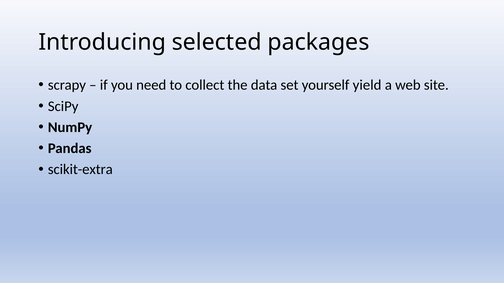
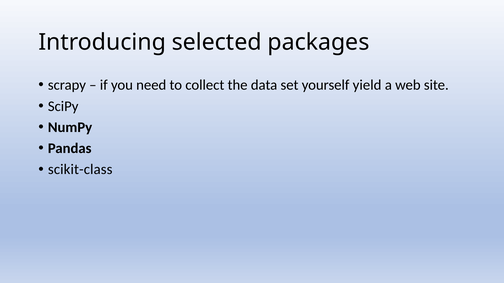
scikit-extra: scikit-extra -> scikit-class
